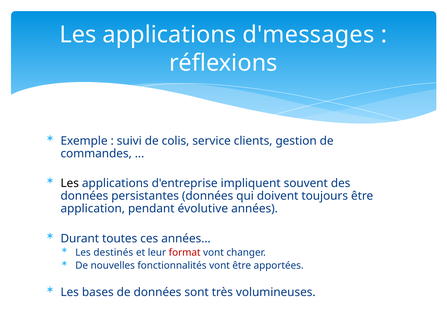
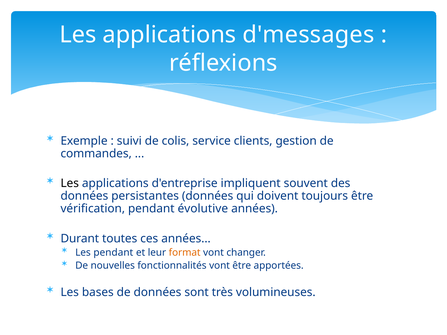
application: application -> vérification
Les destinés: destinés -> pendant
format colour: red -> orange
